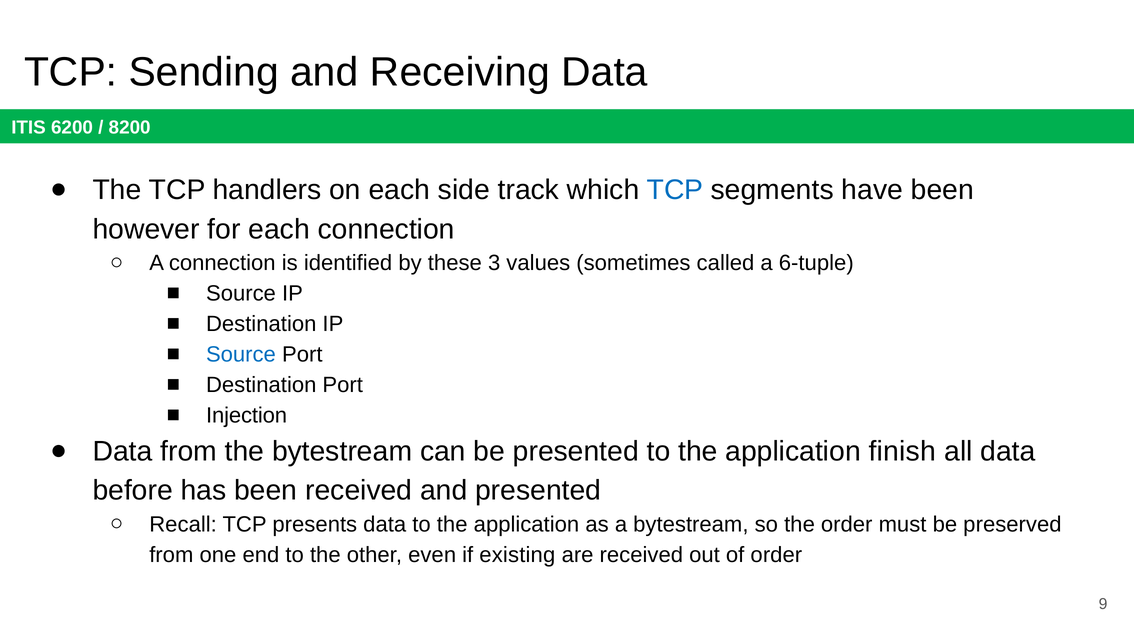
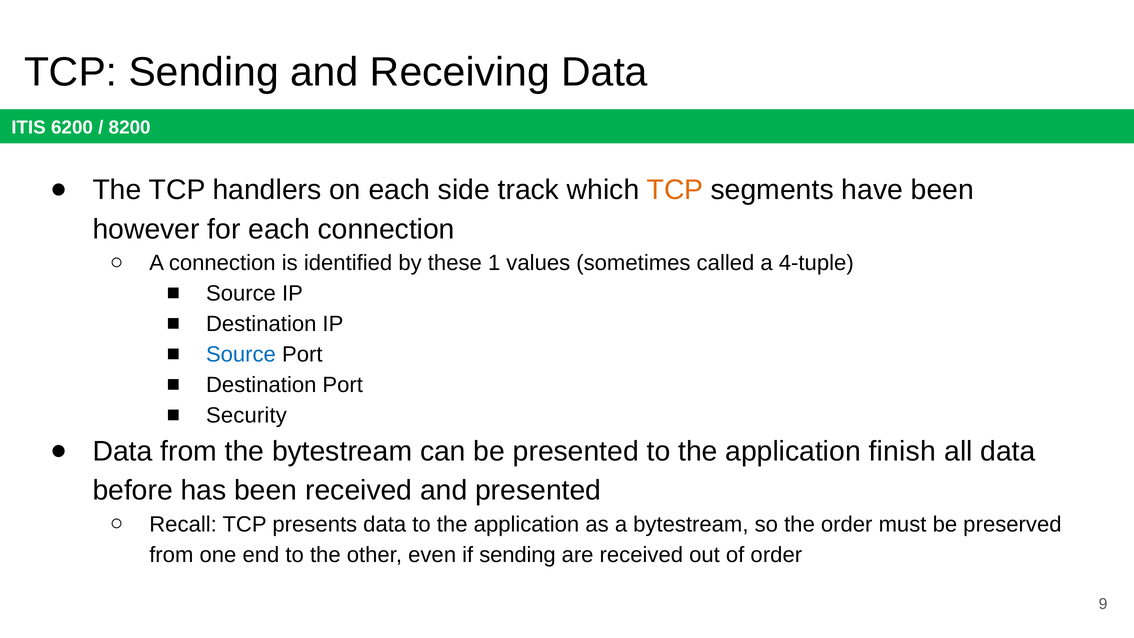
TCP at (675, 190) colour: blue -> orange
3: 3 -> 1
6-tuple: 6-tuple -> 4-tuple
Injection: Injection -> Security
if existing: existing -> sending
